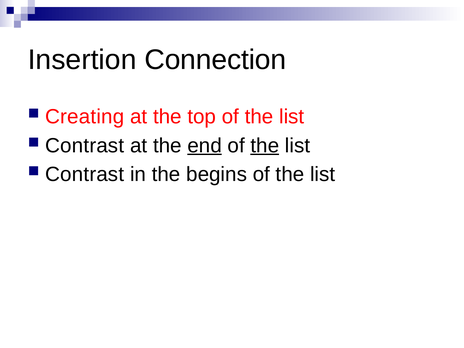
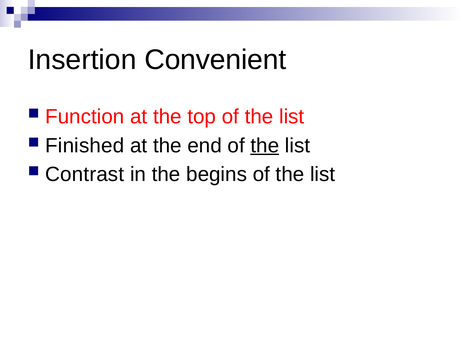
Connection: Connection -> Convenient
Creating: Creating -> Function
Contrast at (85, 146): Contrast -> Finished
end underline: present -> none
